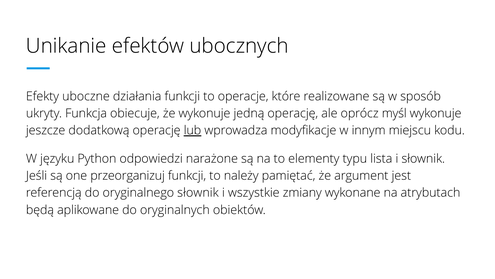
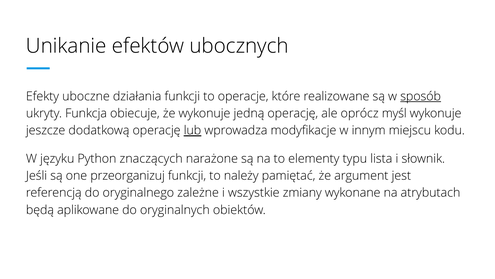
sposób underline: none -> present
odpowiedzi: odpowiedzi -> znaczących
oryginalnego słownik: słownik -> zależne
